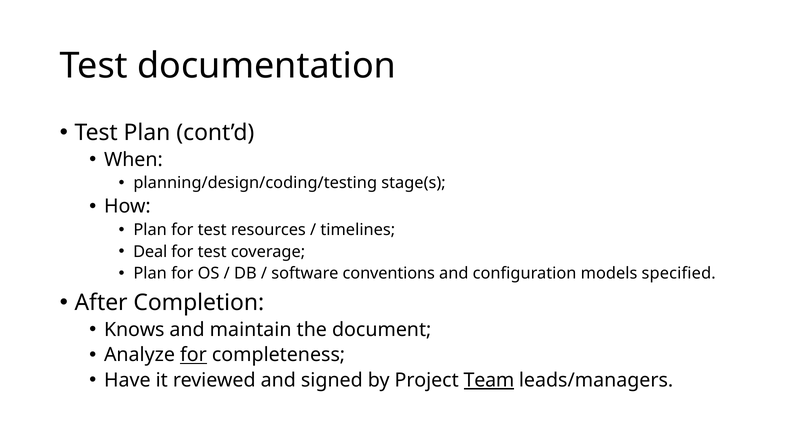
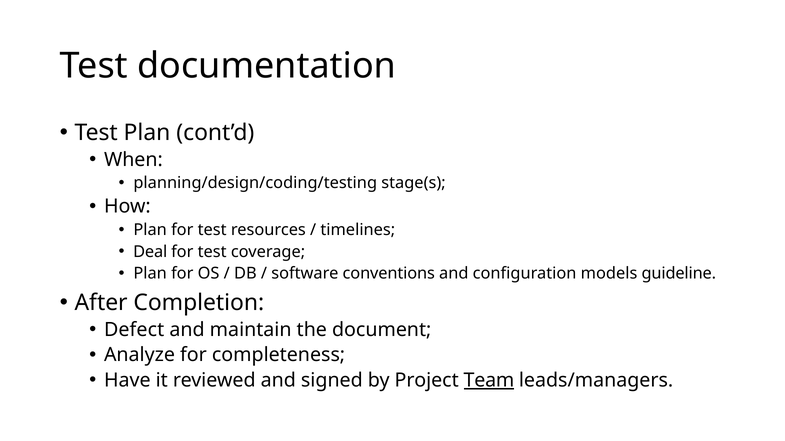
specified: specified -> guideline
Knows: Knows -> Defect
for at (193, 355) underline: present -> none
